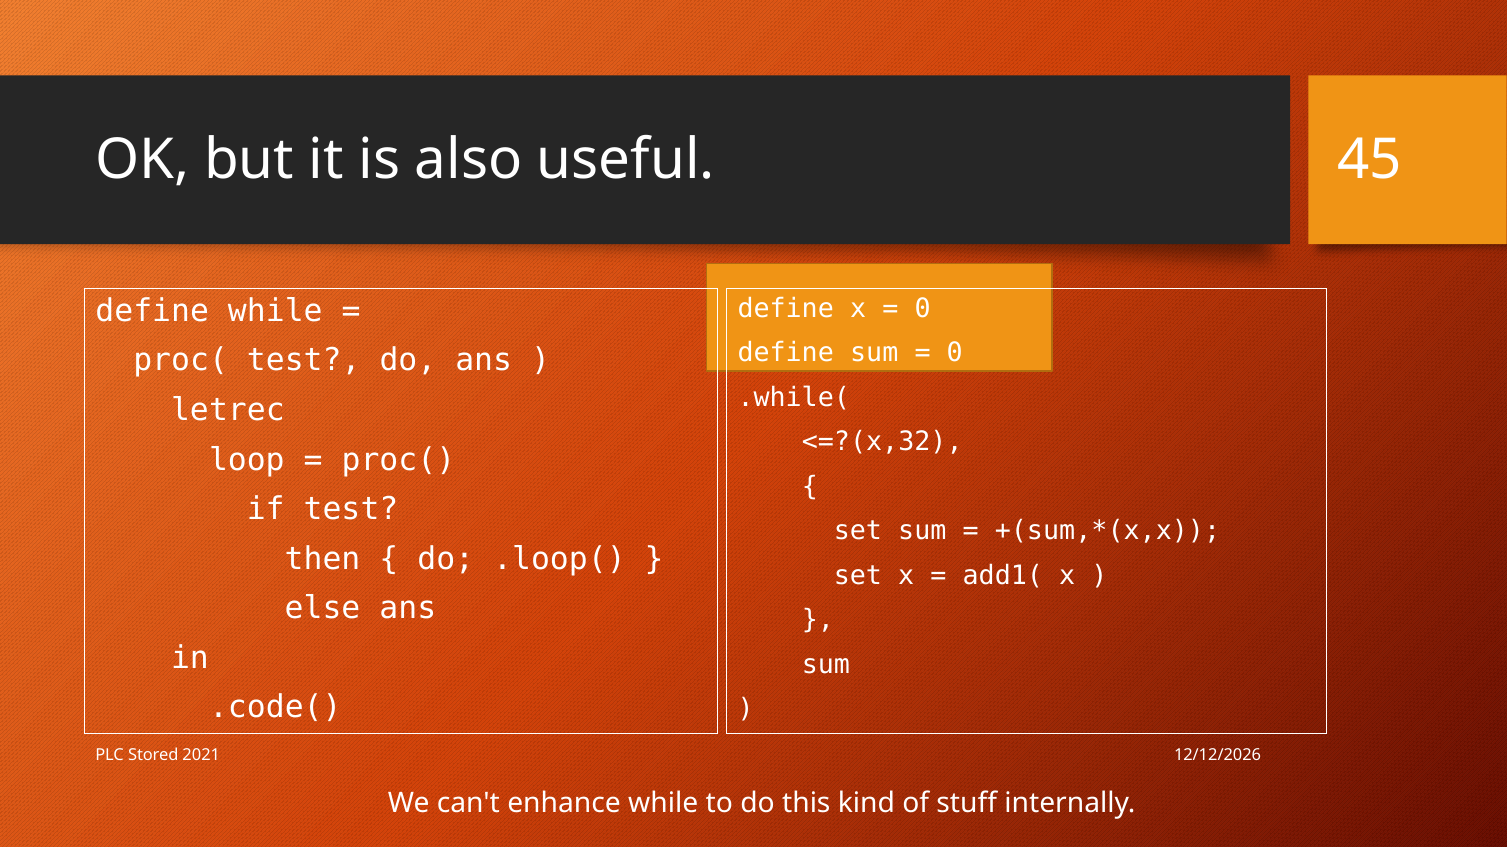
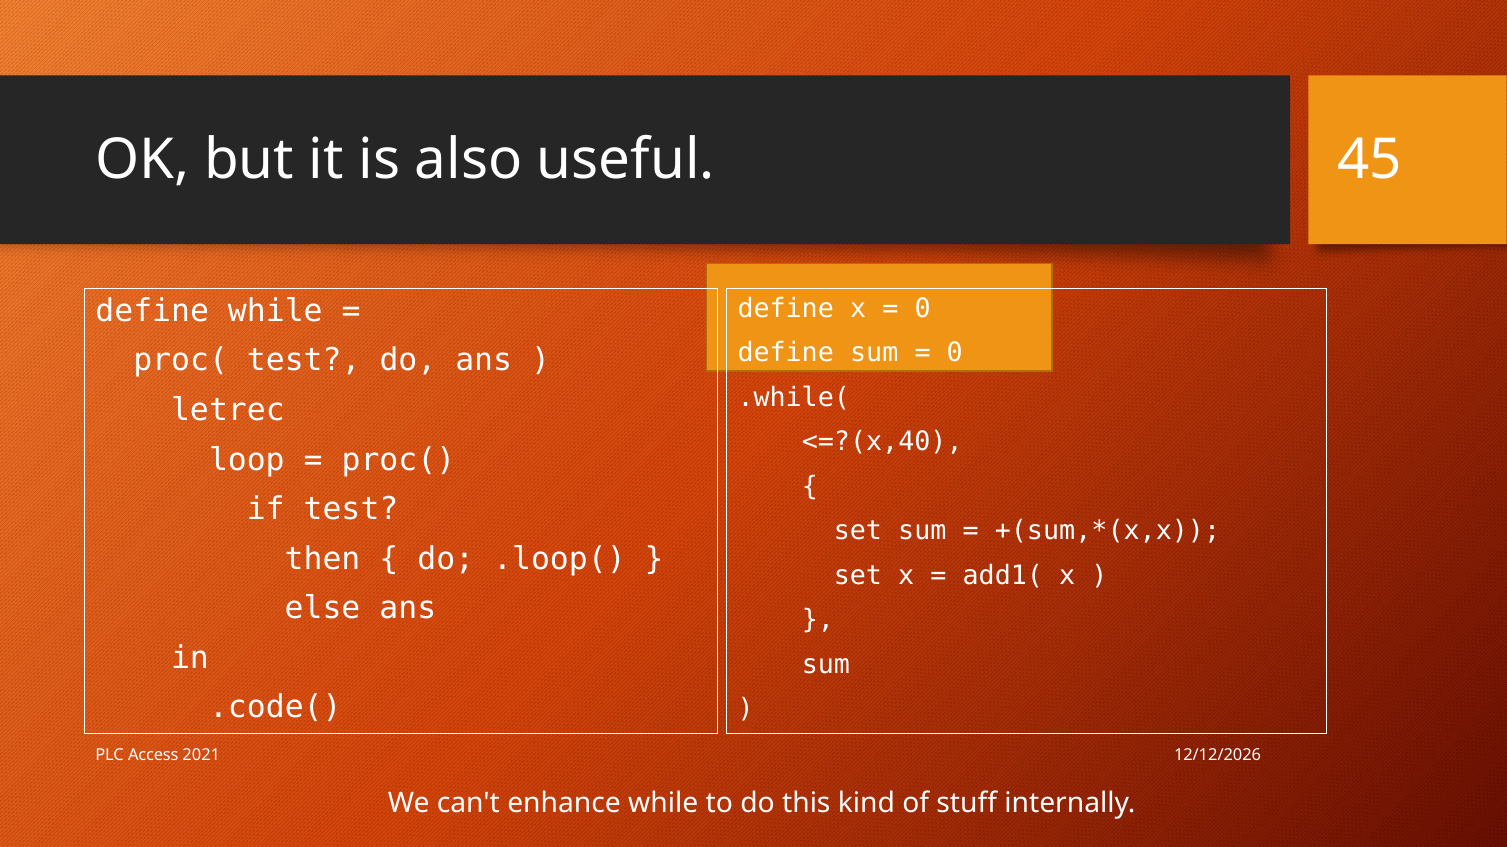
<=?(x,32: <=?(x,32 -> <=?(x,40
Stored: Stored -> Access
